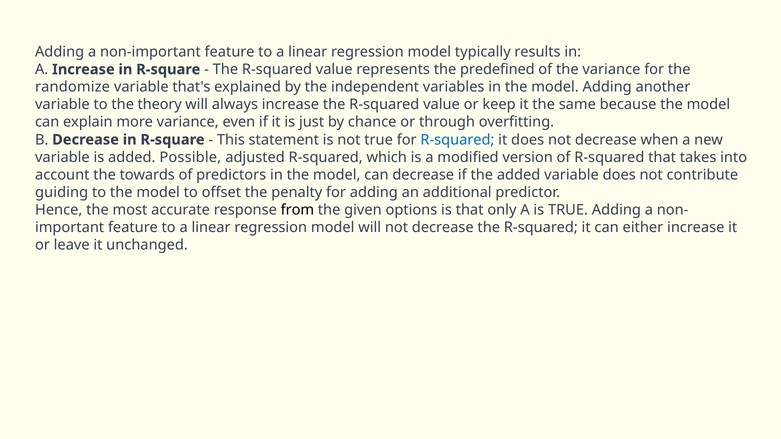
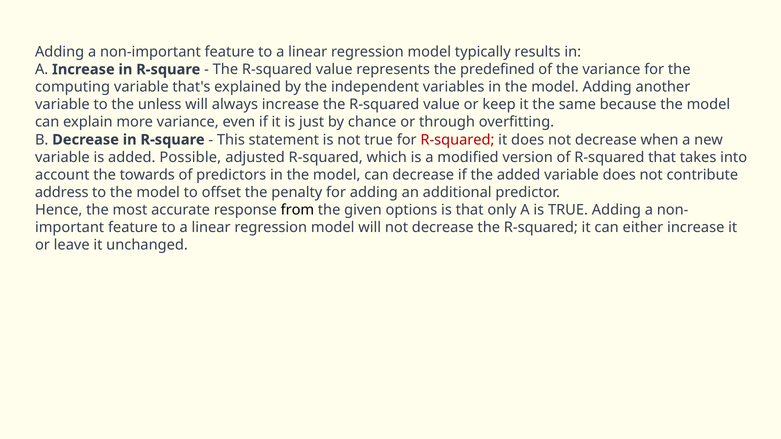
randomize: randomize -> computing
theory: theory -> unless
R-squared at (457, 140) colour: blue -> red
guiding: guiding -> address
